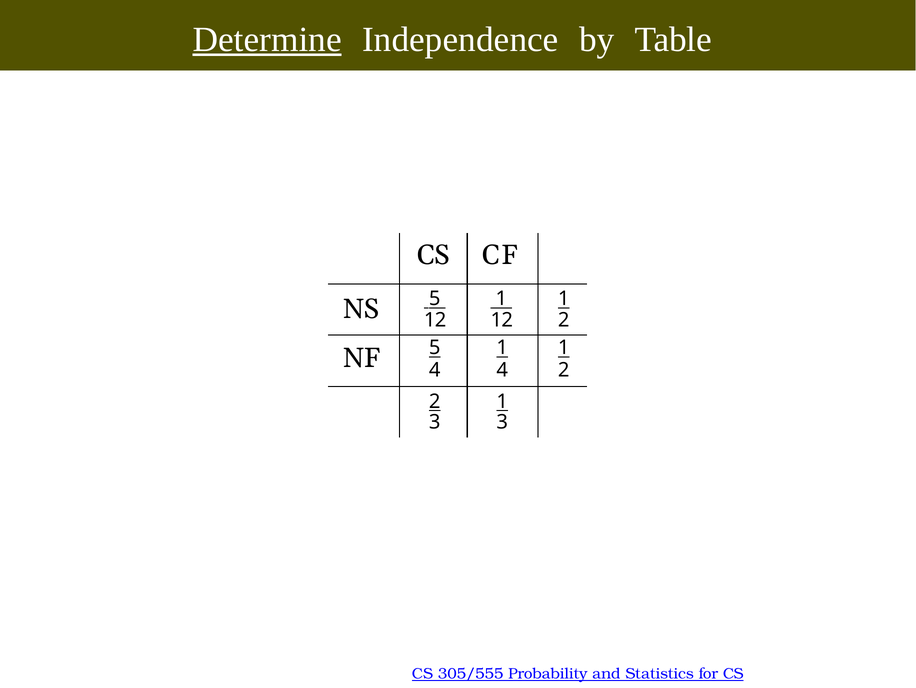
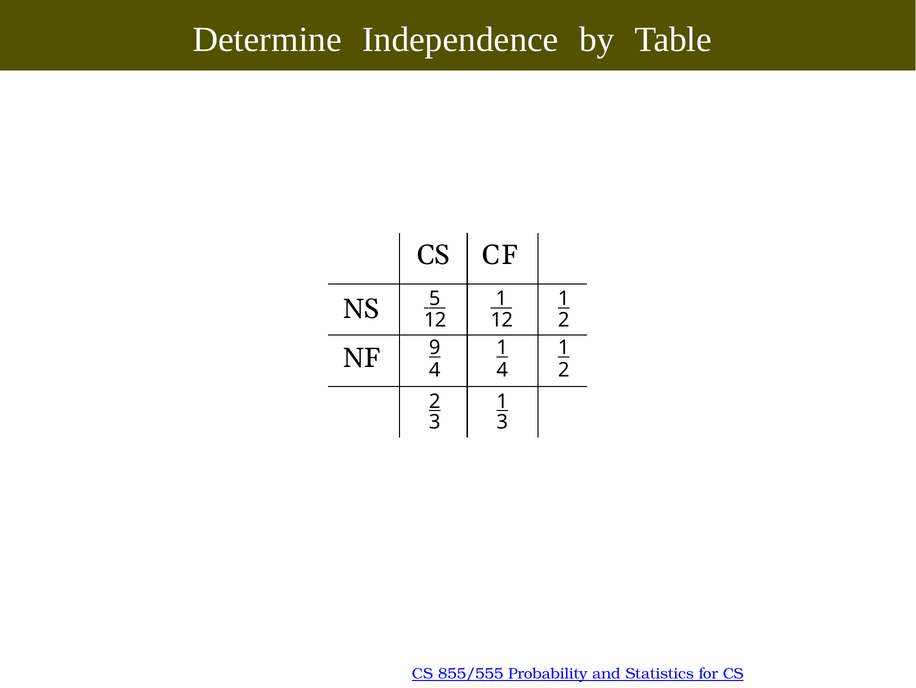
Determine underline: present -> none
NF 5: 5 -> 9
305/555: 305/555 -> 855/555
